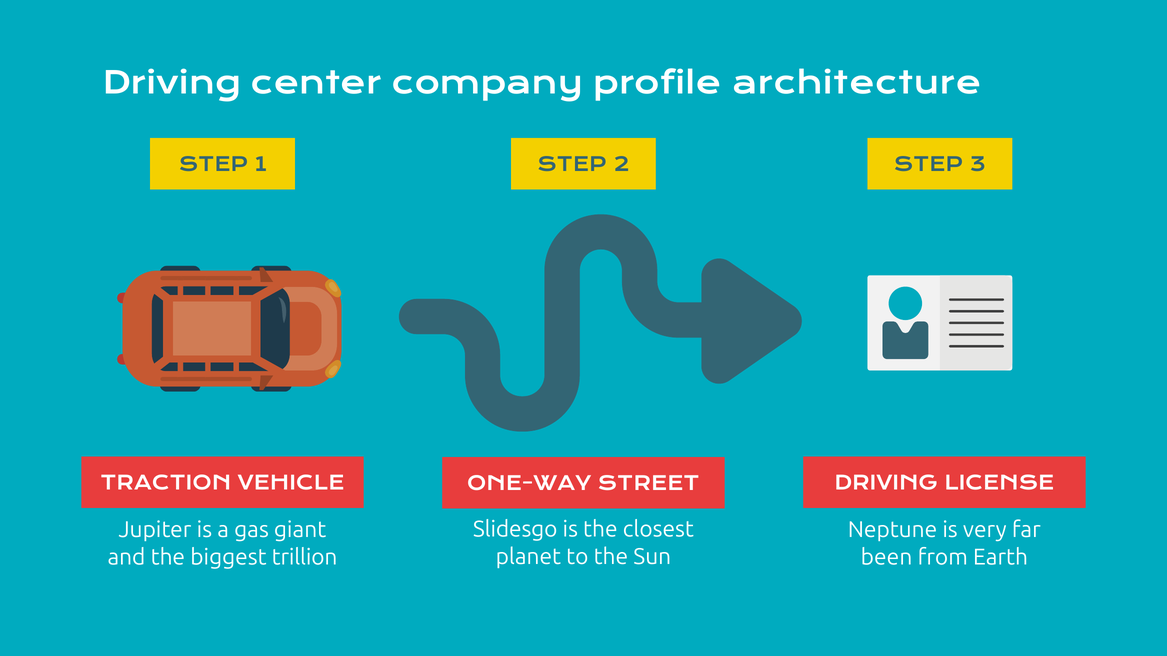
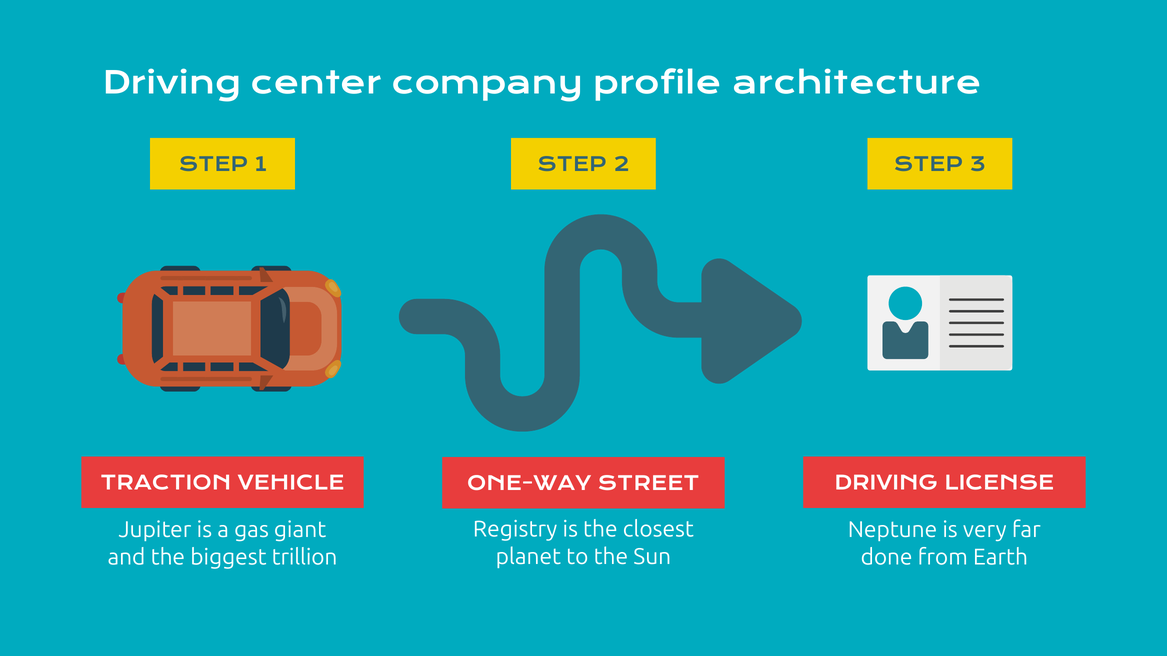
Slidesgo: Slidesgo -> Registry
been: been -> done
